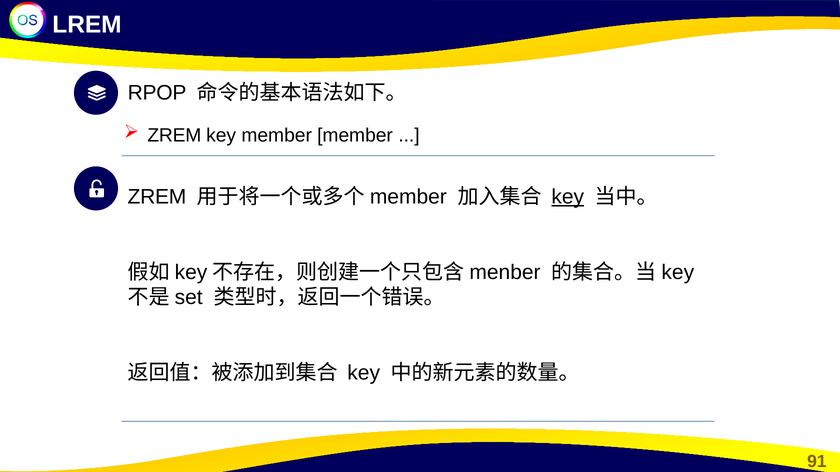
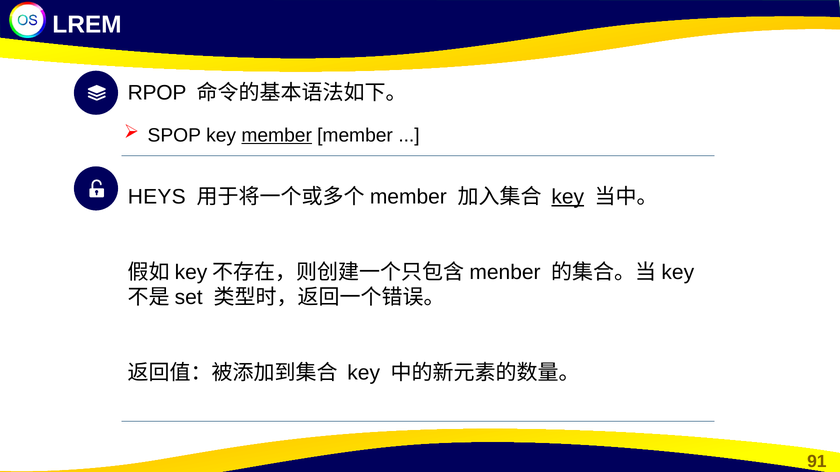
ZREM at (174, 135): ZREM -> SPOP
member at (277, 135) underline: none -> present
ZREM at (157, 197): ZREM -> HEYS
